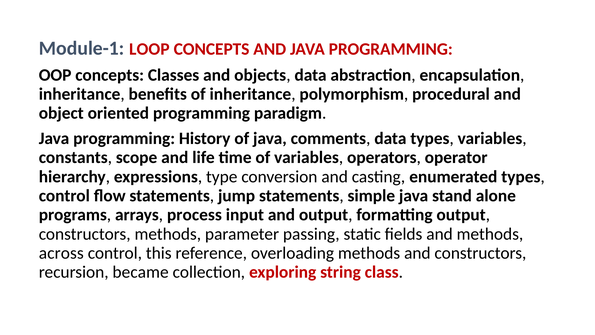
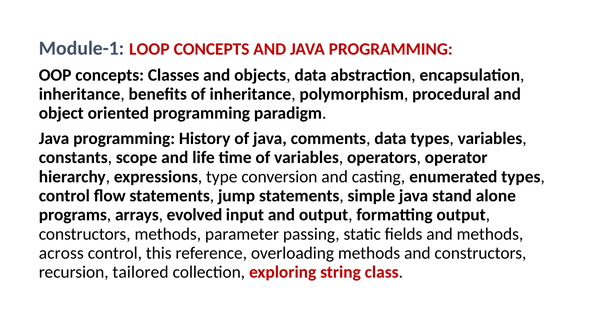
process: process -> evolved
became: became -> tailored
